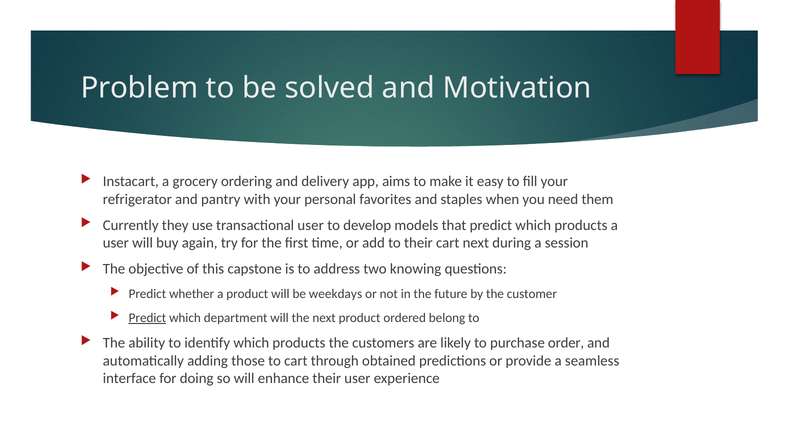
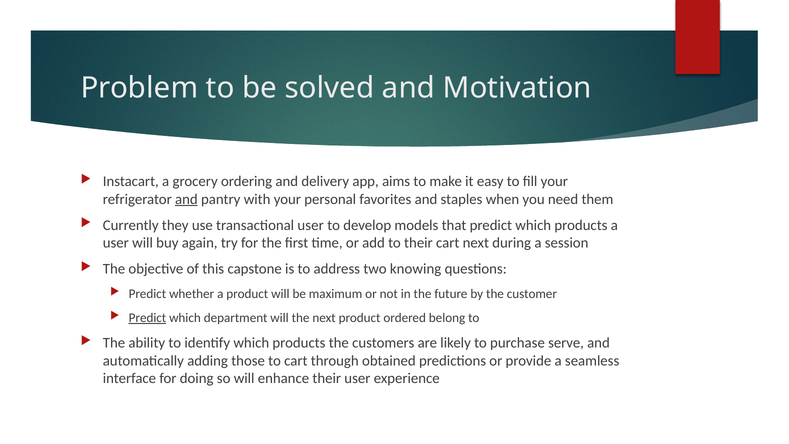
and at (186, 199) underline: none -> present
weekdays: weekdays -> maximum
order: order -> serve
